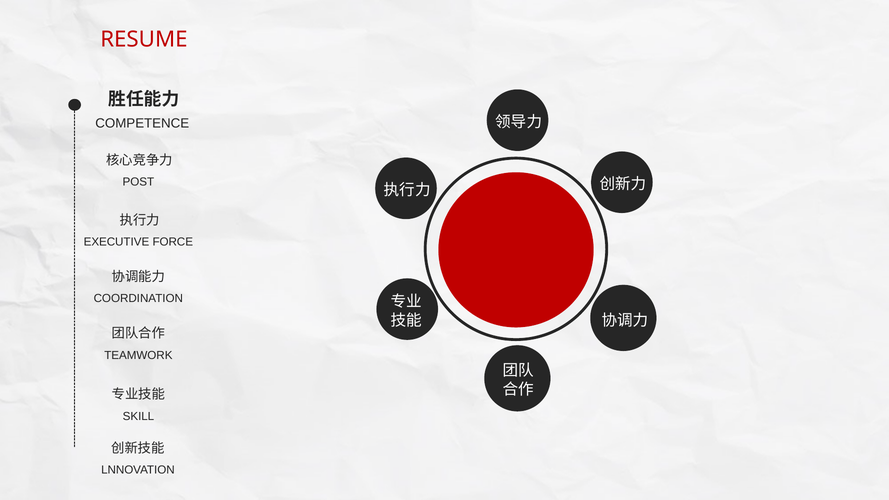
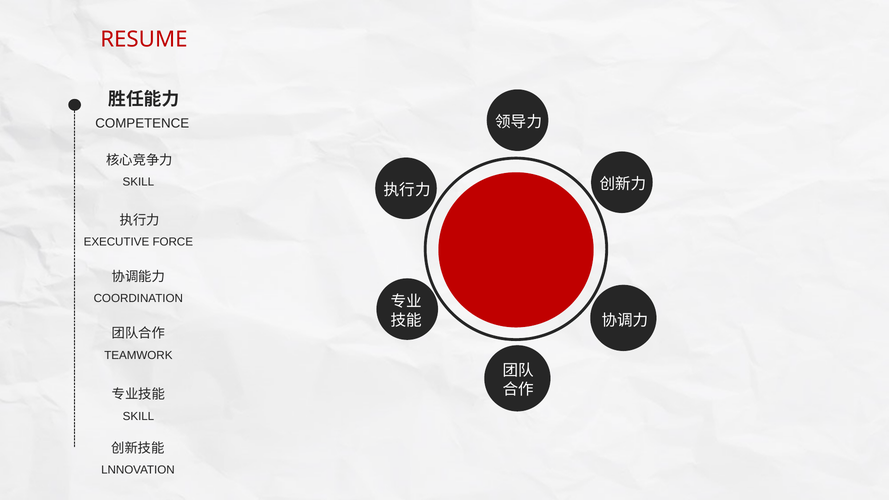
POST at (138, 182): POST -> SKILL
